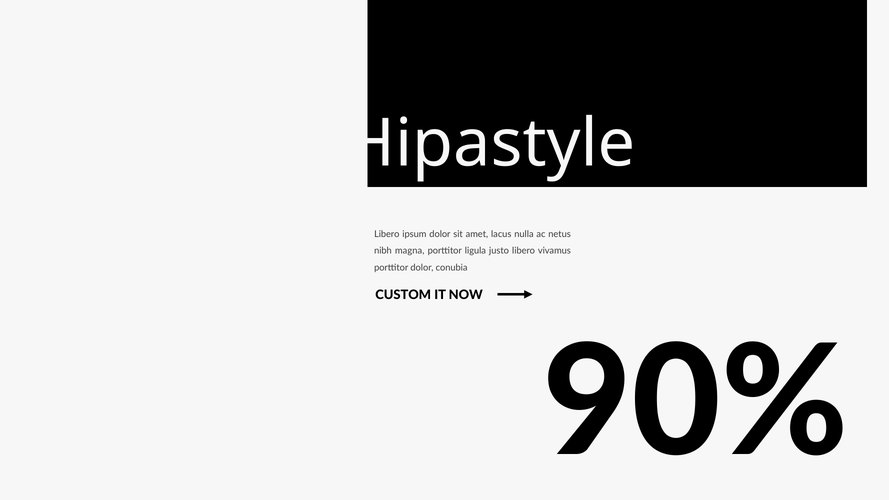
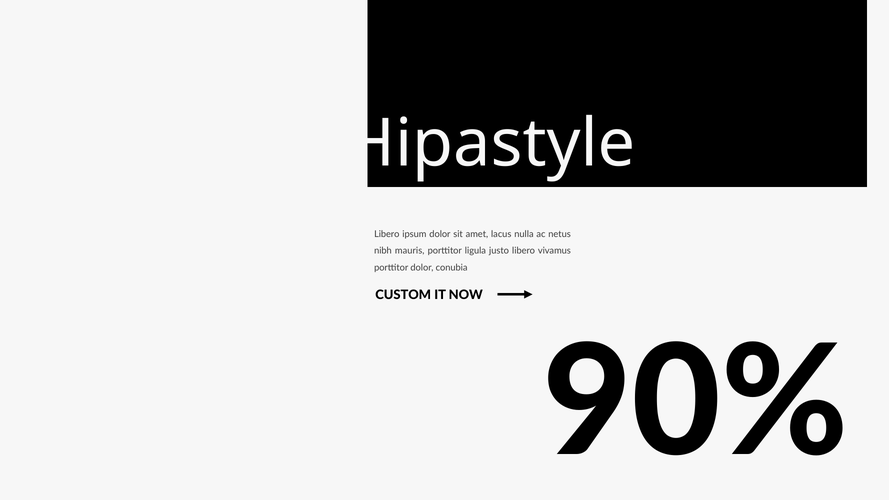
magna: magna -> mauris
